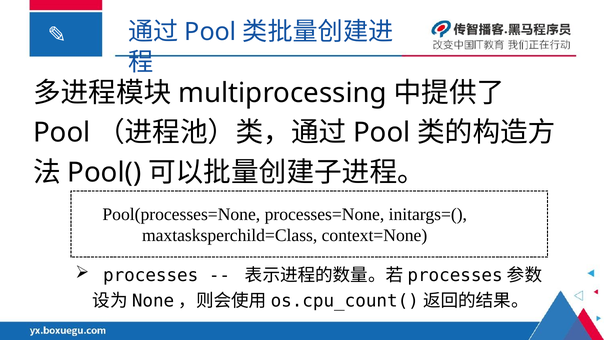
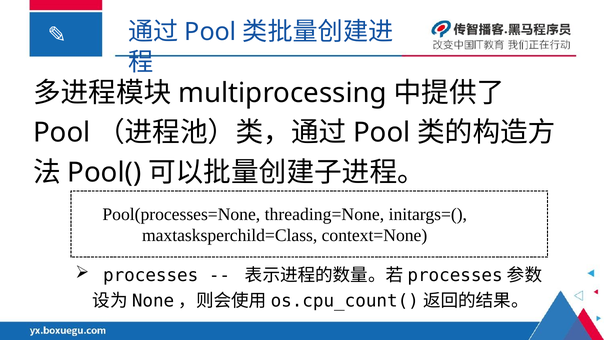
processes=None: processes=None -> threading=None
